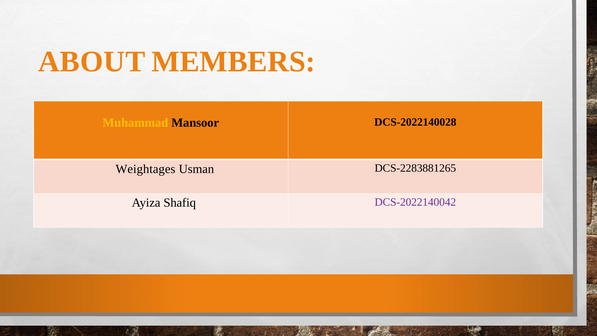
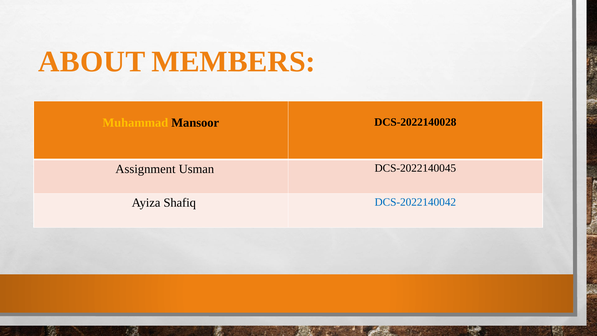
Weightages: Weightages -> Assignment
DCS-2283881265: DCS-2283881265 -> DCS-2022140045
DCS-2022140042 colour: purple -> blue
